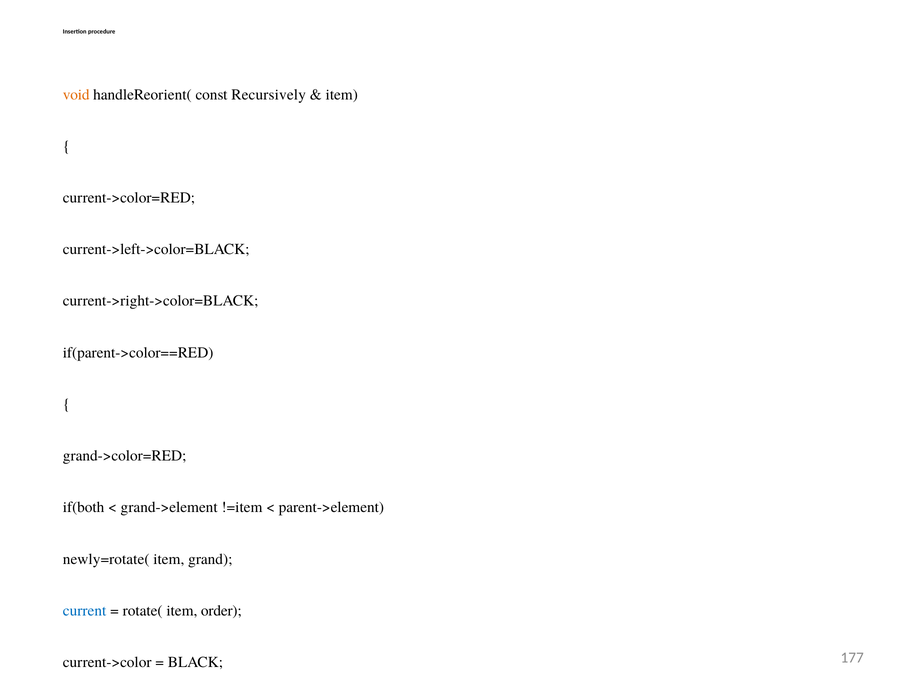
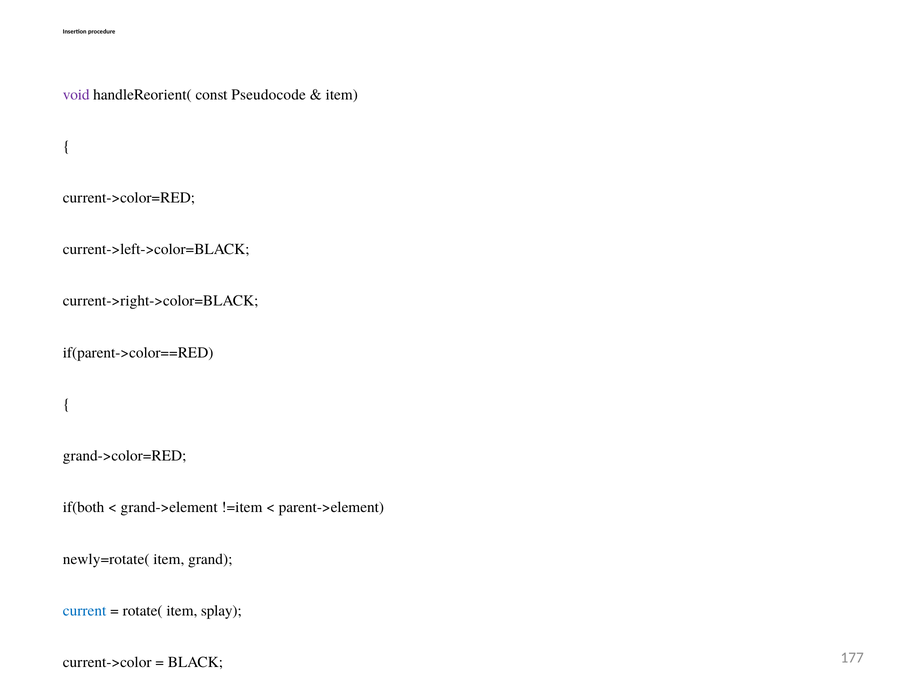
void colour: orange -> purple
Recursively: Recursively -> Pseudocode
order: order -> splay
